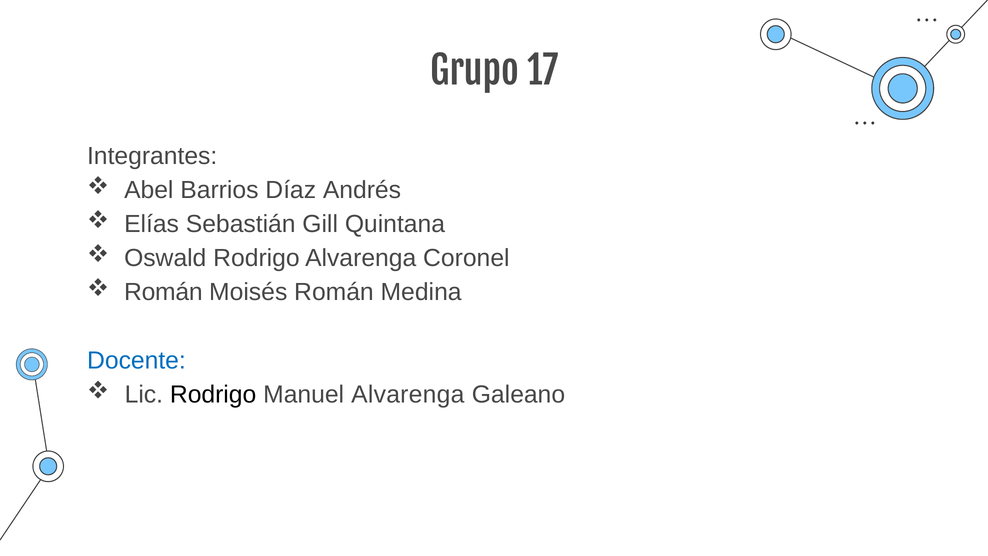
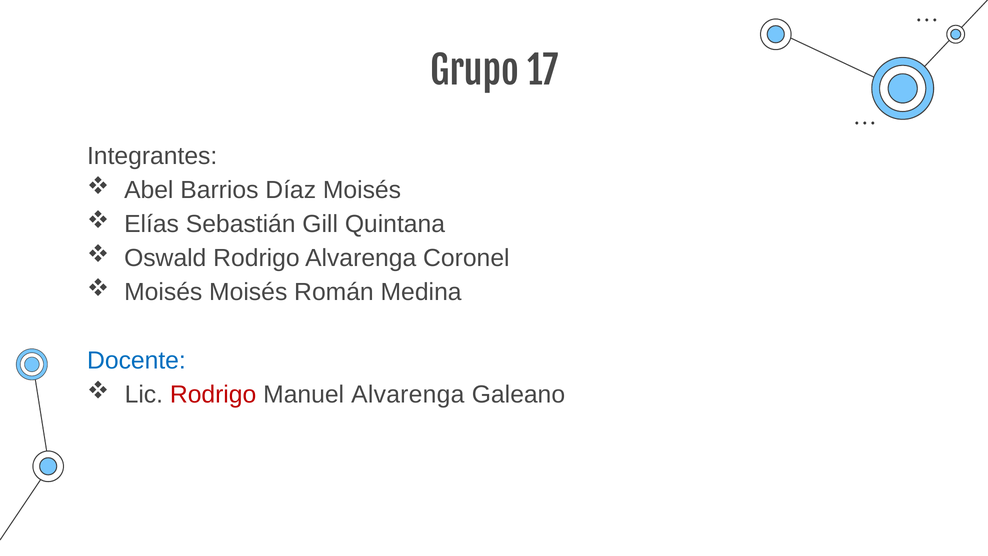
Díaz Andrés: Andrés -> Moisés
Román at (163, 292): Román -> Moisés
Rodrigo at (213, 394) colour: black -> red
